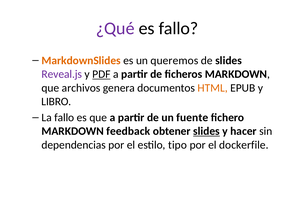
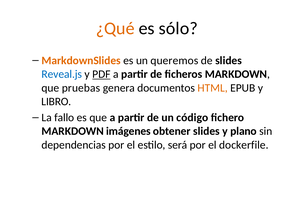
¿Qué colour: purple -> orange
es fallo: fallo -> sólo
Reveal.js colour: purple -> blue
archivos: archivos -> pruebas
fuente: fuente -> código
feedback: feedback -> imágenes
slides at (206, 132) underline: present -> none
hacer: hacer -> plano
tipo: tipo -> será
